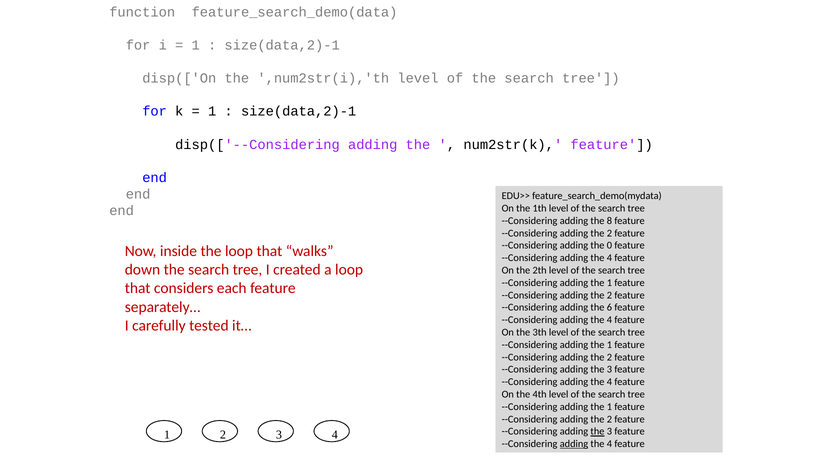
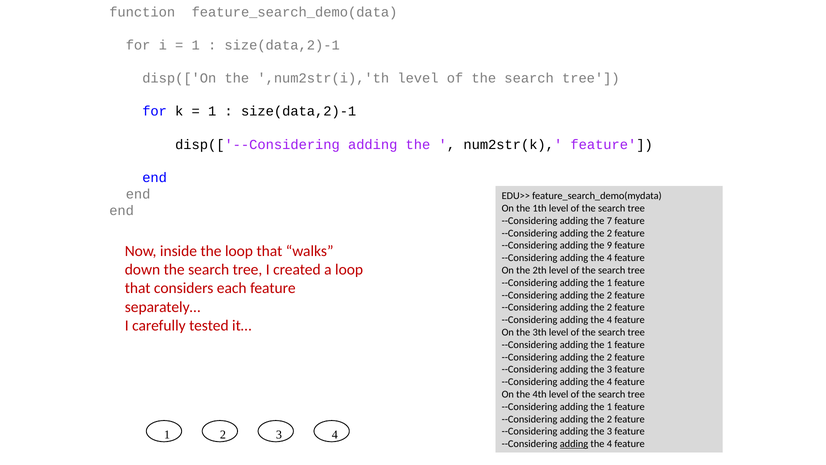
8: 8 -> 7
0: 0 -> 9
6 at (609, 307): 6 -> 2
the at (597, 431) underline: present -> none
